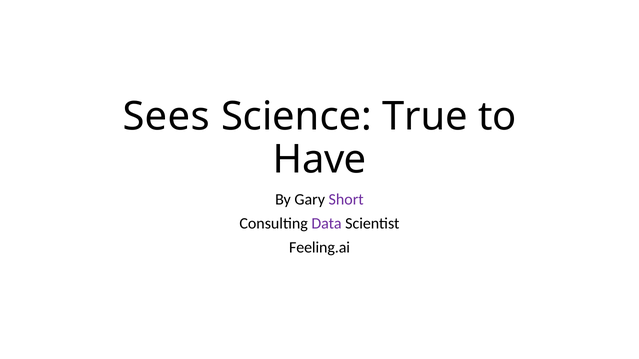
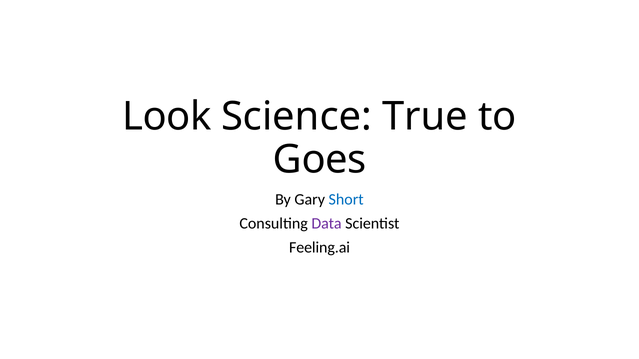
Sees: Sees -> Look
Have: Have -> Goes
Short colour: purple -> blue
